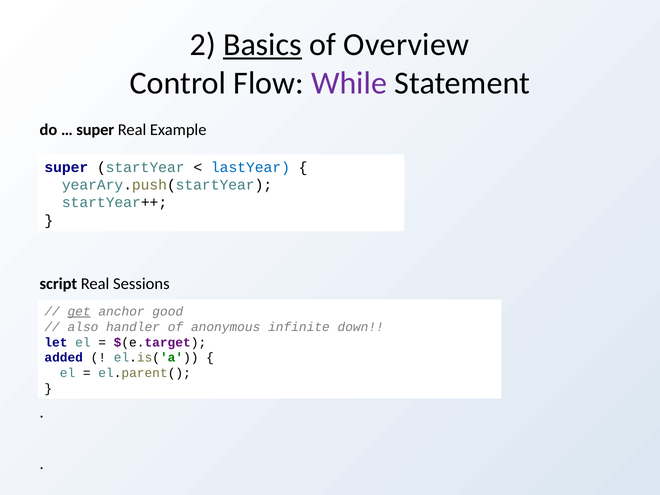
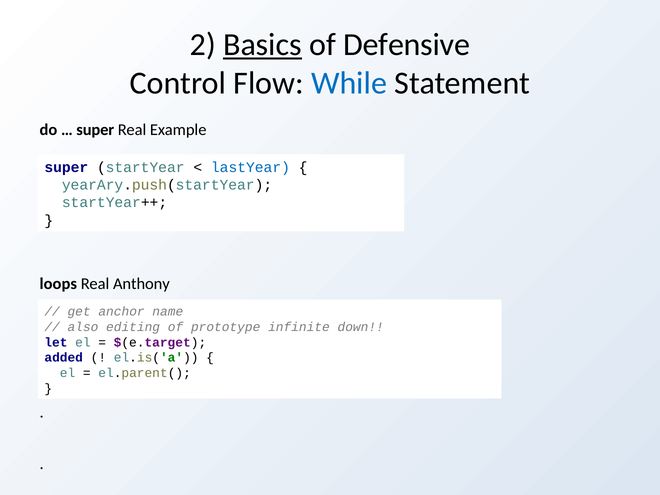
Overview: Overview -> Defensive
While colour: purple -> blue
script: script -> loops
Sessions: Sessions -> Anthony
get underline: present -> none
good: good -> name
handler: handler -> editing
anonymous: anonymous -> prototype
